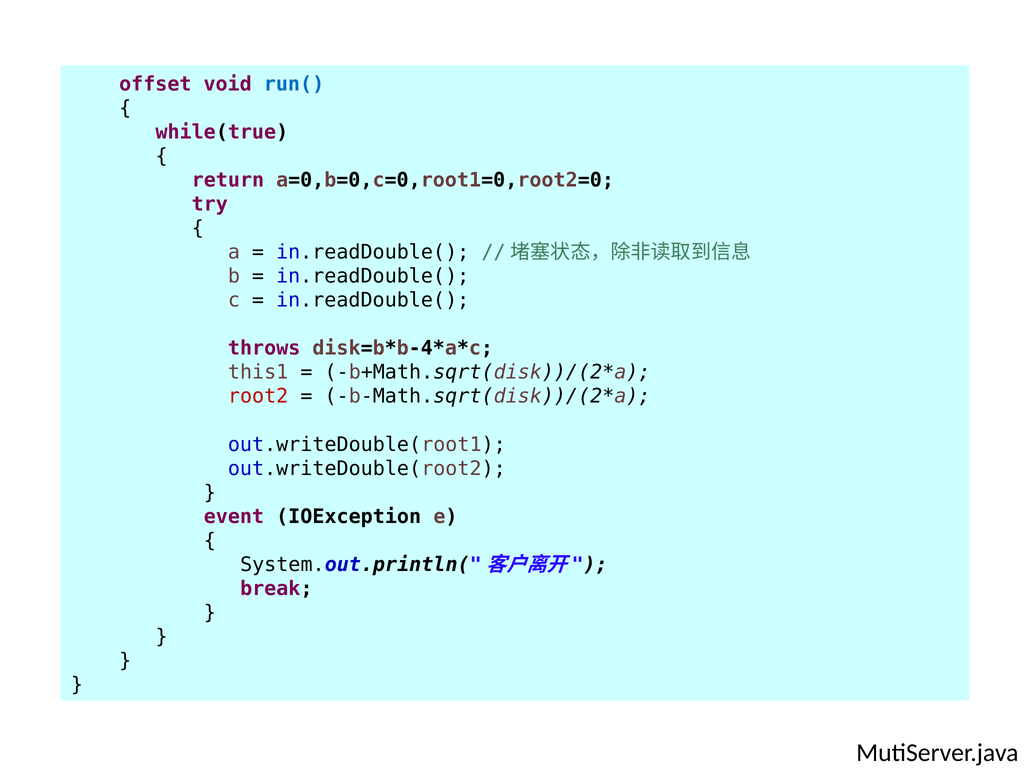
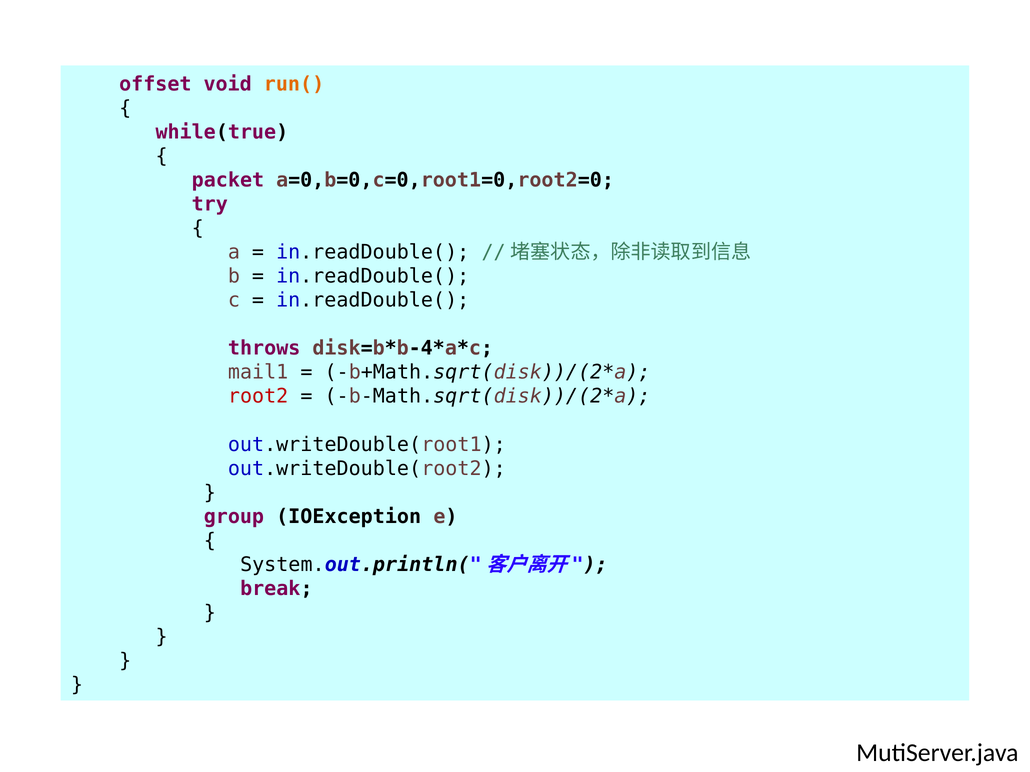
run( colour: blue -> orange
return: return -> packet
this1: this1 -> mail1
event: event -> group
